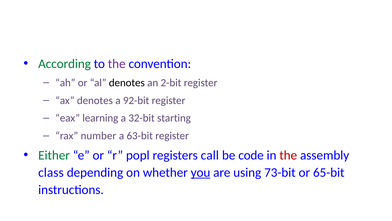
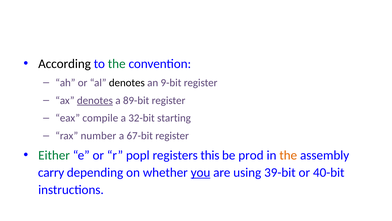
According colour: green -> black
the at (117, 64) colour: purple -> green
2-bit: 2-bit -> 9-bit
denotes at (95, 100) underline: none -> present
92-bit: 92-bit -> 89-bit
learning: learning -> compile
63-bit: 63-bit -> 67-bit
call: call -> this
code: code -> prod
the at (288, 155) colour: red -> orange
class: class -> carry
73-bit: 73-bit -> 39-bit
65-bit: 65-bit -> 40-bit
